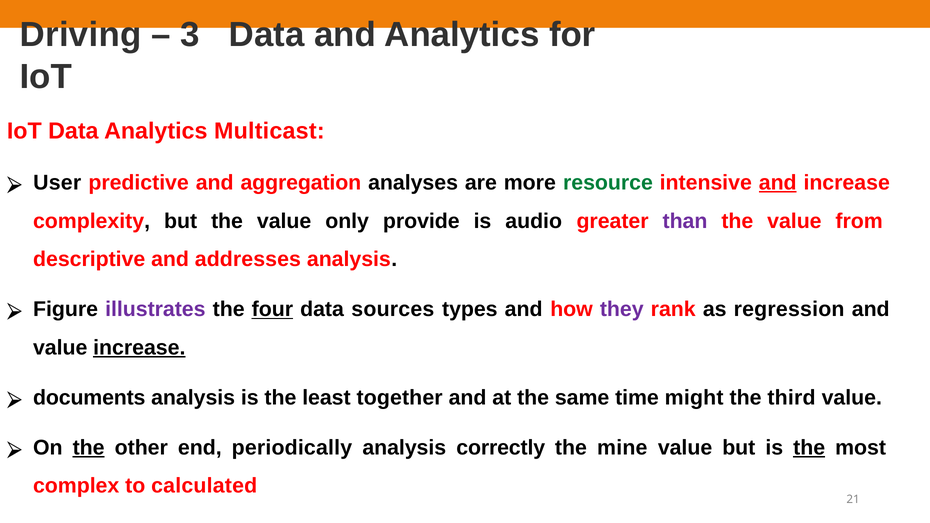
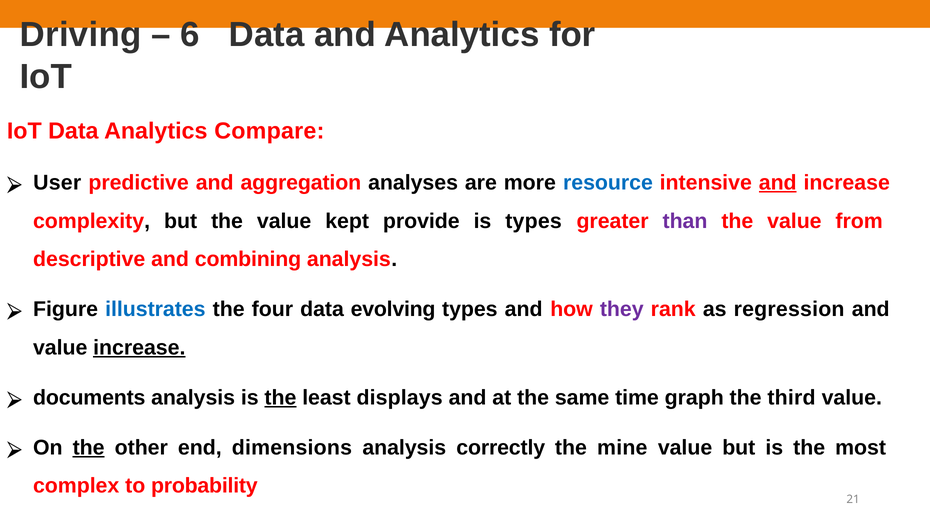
3: 3 -> 6
Multicast: Multicast -> Compare
resource colour: green -> blue
only: only -> kept
is audio: audio -> types
addresses: addresses -> combining
illustrates colour: purple -> blue
four underline: present -> none
sources: sources -> evolving
the at (280, 398) underline: none -> present
together: together -> displays
might: might -> graph
periodically: periodically -> dimensions
the at (809, 448) underline: present -> none
calculated: calculated -> probability
